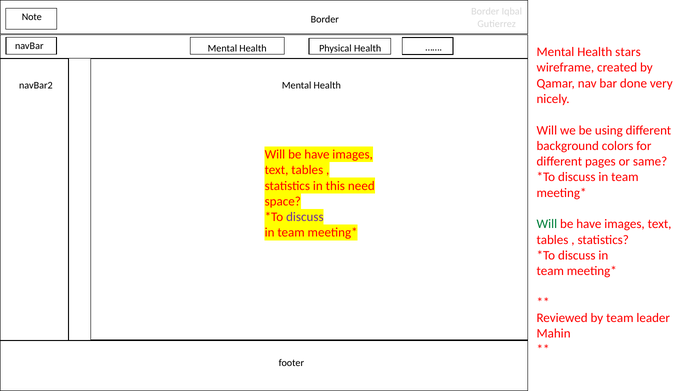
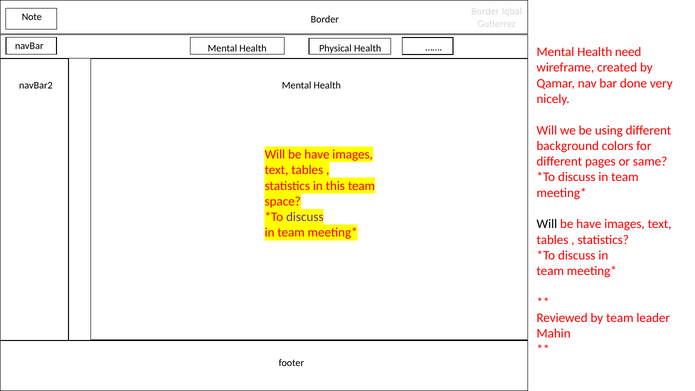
stars: stars -> need
this need: need -> team
Will at (547, 224) colour: green -> black
